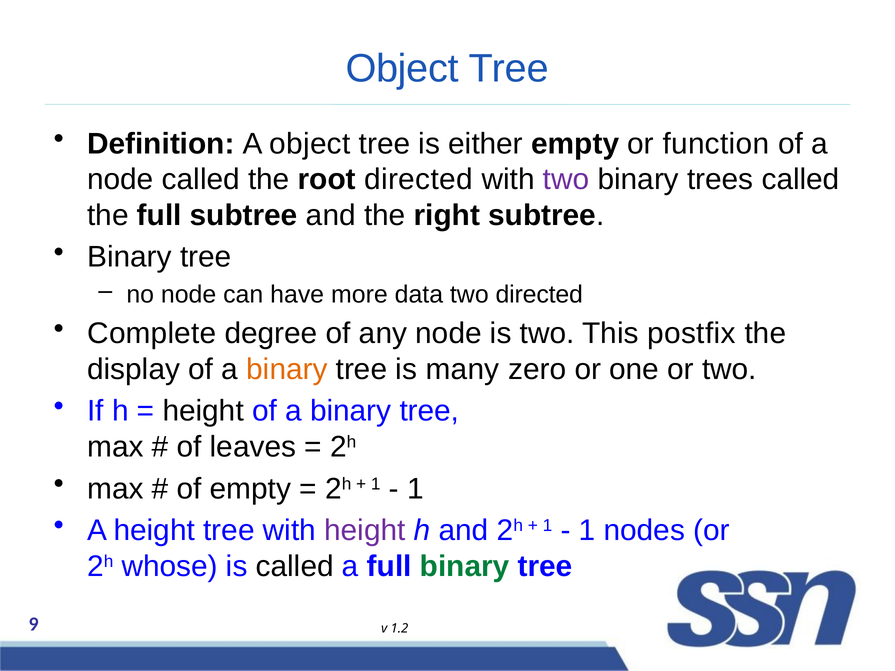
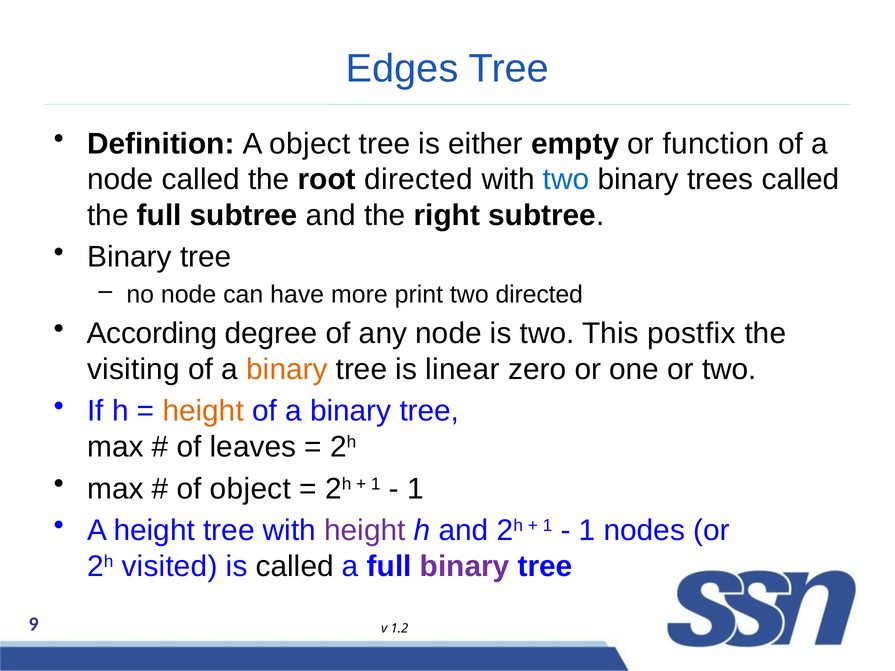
Object at (402, 68): Object -> Edges
two at (566, 180) colour: purple -> blue
data: data -> print
Complete: Complete -> According
display: display -> visiting
many: many -> linear
height at (203, 411) colour: black -> orange
of empty: empty -> object
whose: whose -> visited
binary at (465, 566) colour: green -> purple
